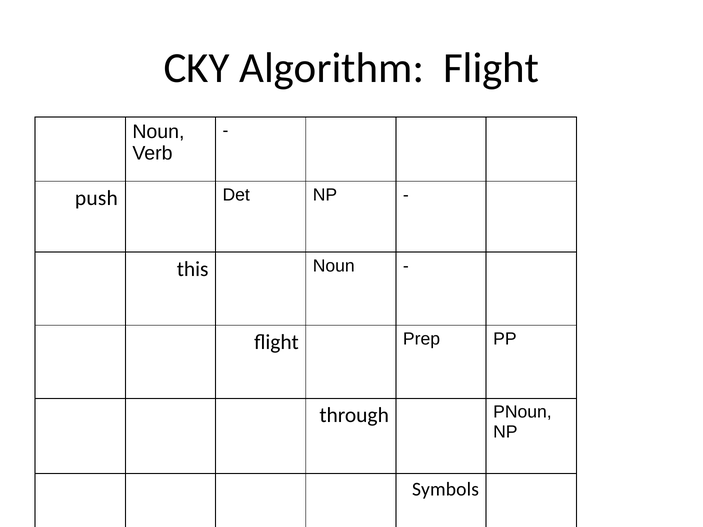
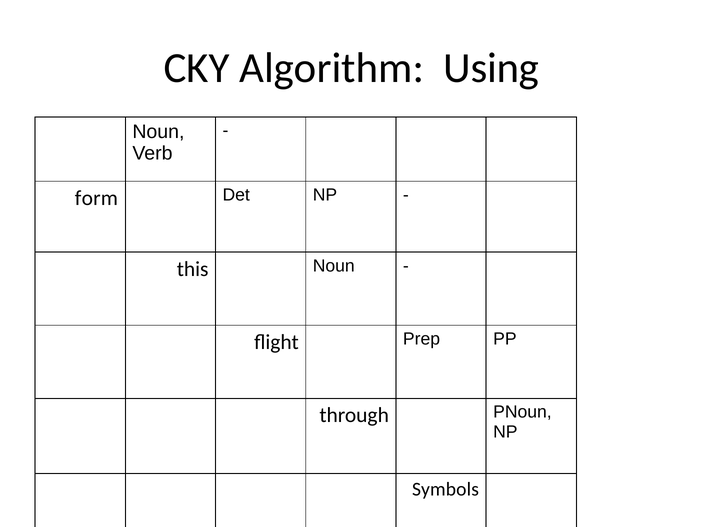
Algorithm Flight: Flight -> Using
push: push -> form
